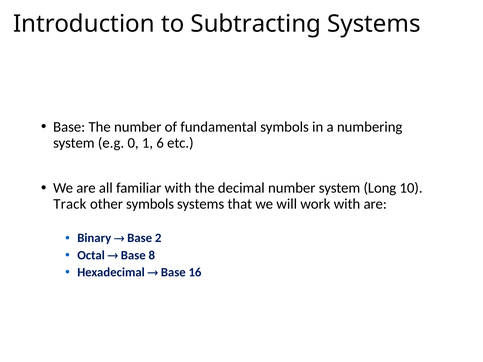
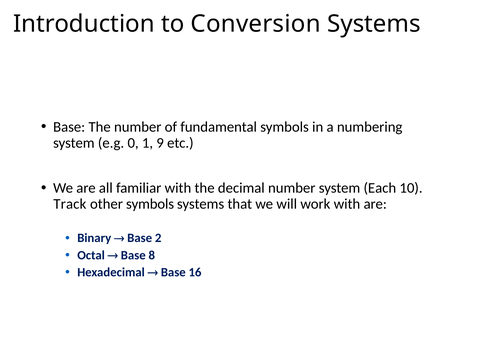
Subtracting: Subtracting -> Conversion
6: 6 -> 9
Long: Long -> Each
